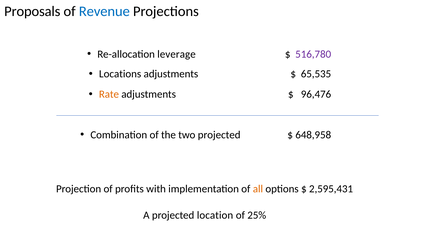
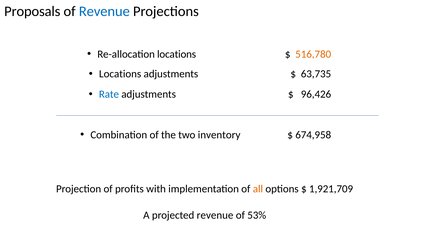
Re-allocation leverage: leverage -> locations
516,780 colour: purple -> orange
65,535: 65,535 -> 63,735
Rate colour: orange -> blue
96,476: 96,476 -> 96,426
two projected: projected -> inventory
648,958: 648,958 -> 674,958
2,595,431: 2,595,431 -> 1,921,709
projected location: location -> revenue
25%: 25% -> 53%
